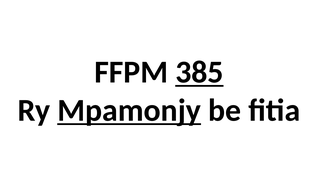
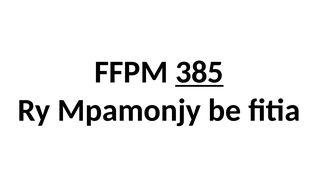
Mpamonjy underline: present -> none
